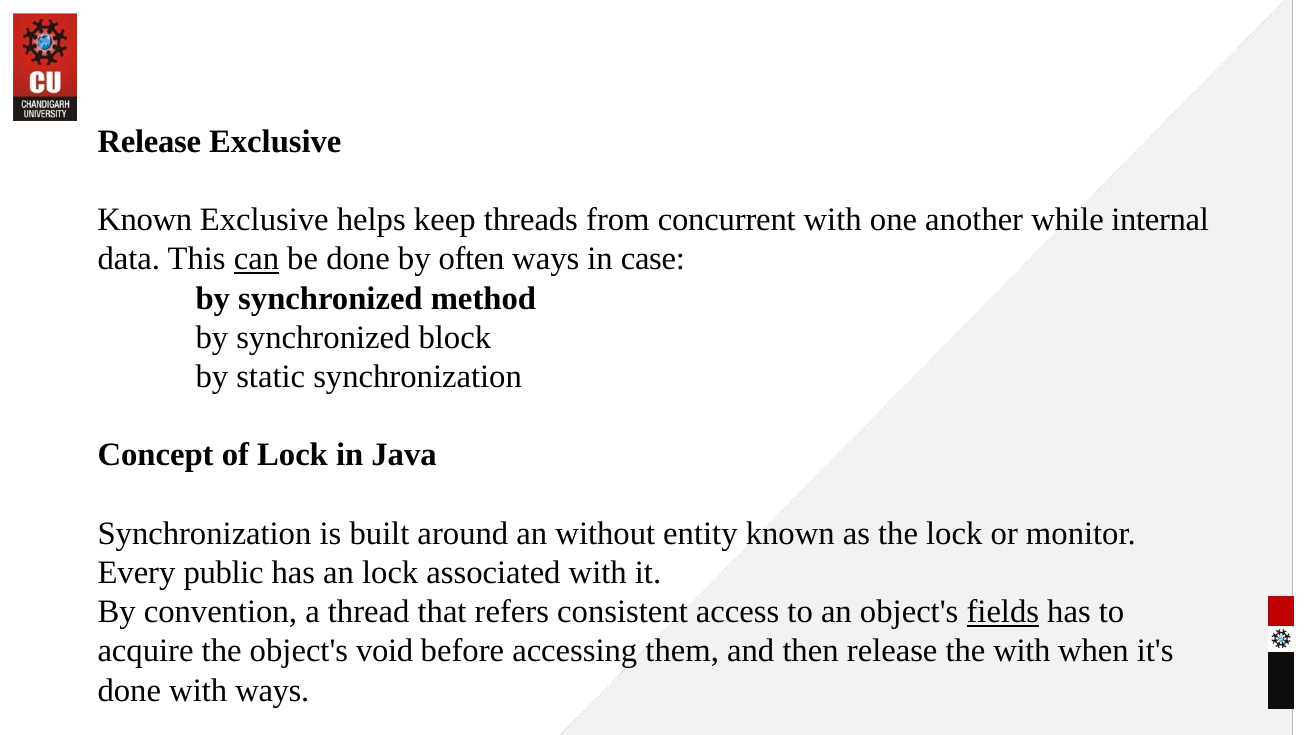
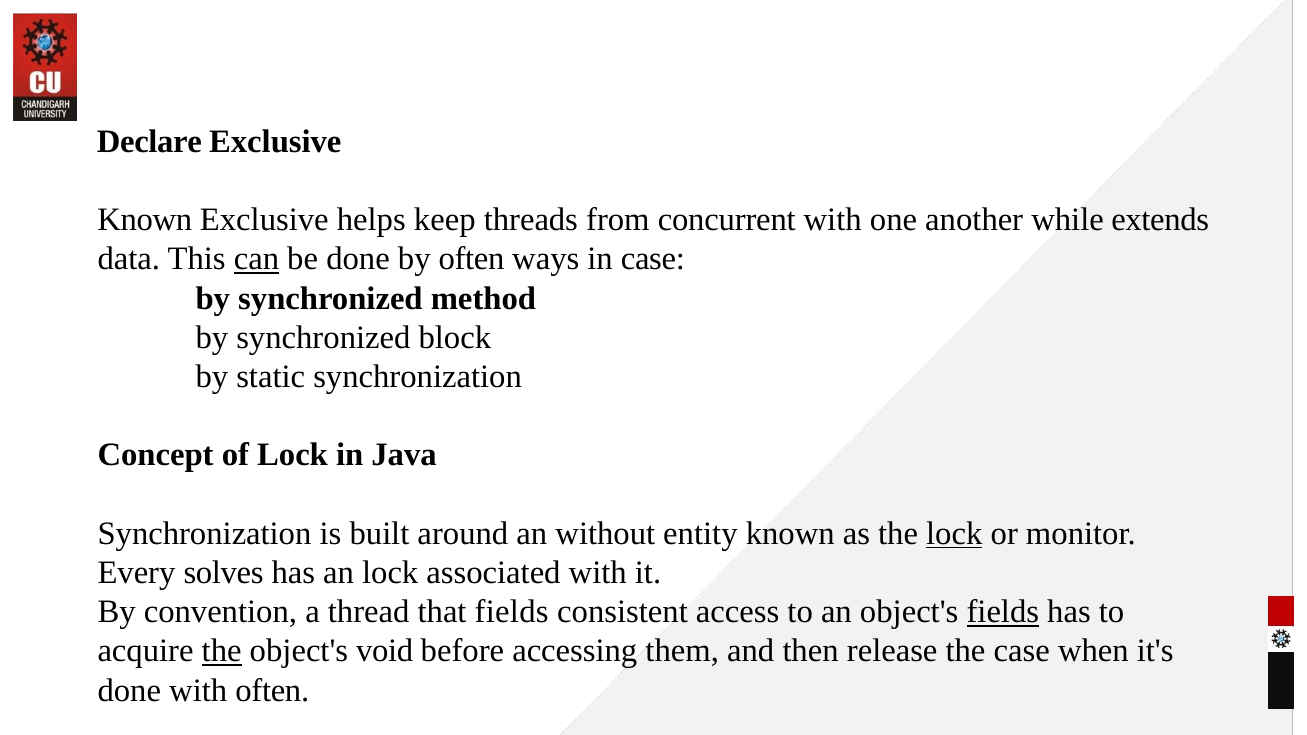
Release at (149, 141): Release -> Declare
internal: internal -> extends
lock at (954, 534) underline: none -> present
public: public -> solves
that refers: refers -> fields
the at (222, 651) underline: none -> present
the with: with -> case
with ways: ways -> often
